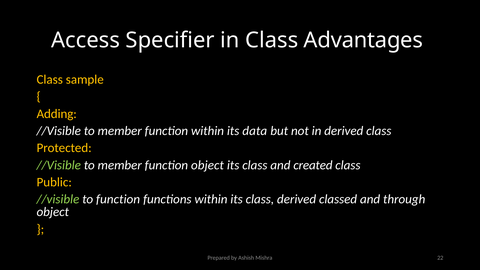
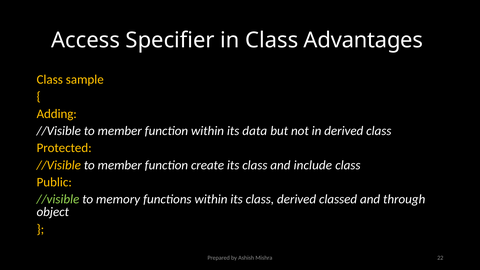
//Visible at (59, 165) colour: light green -> yellow
function object: object -> create
created: created -> include
to function: function -> memory
